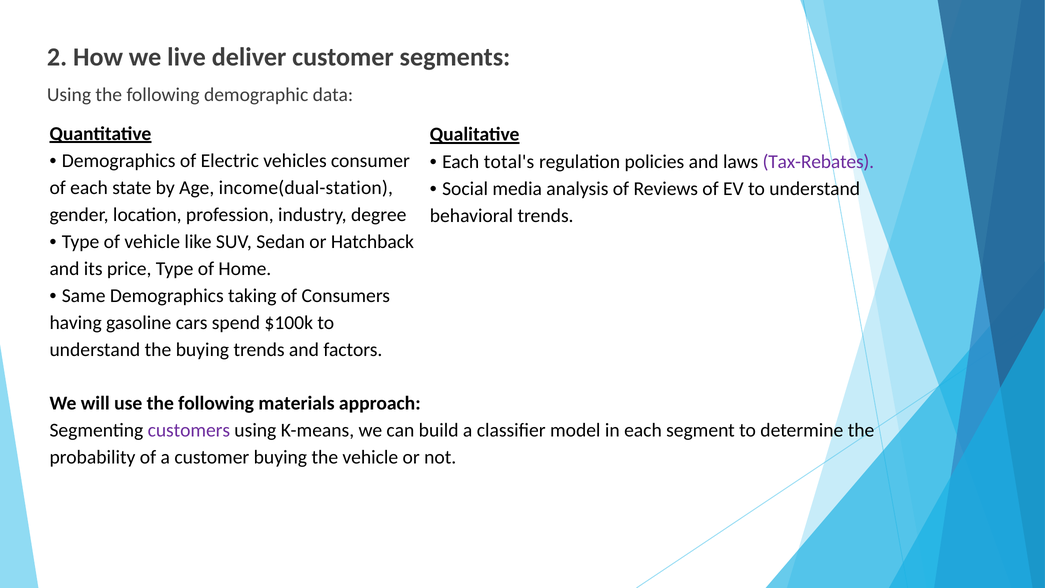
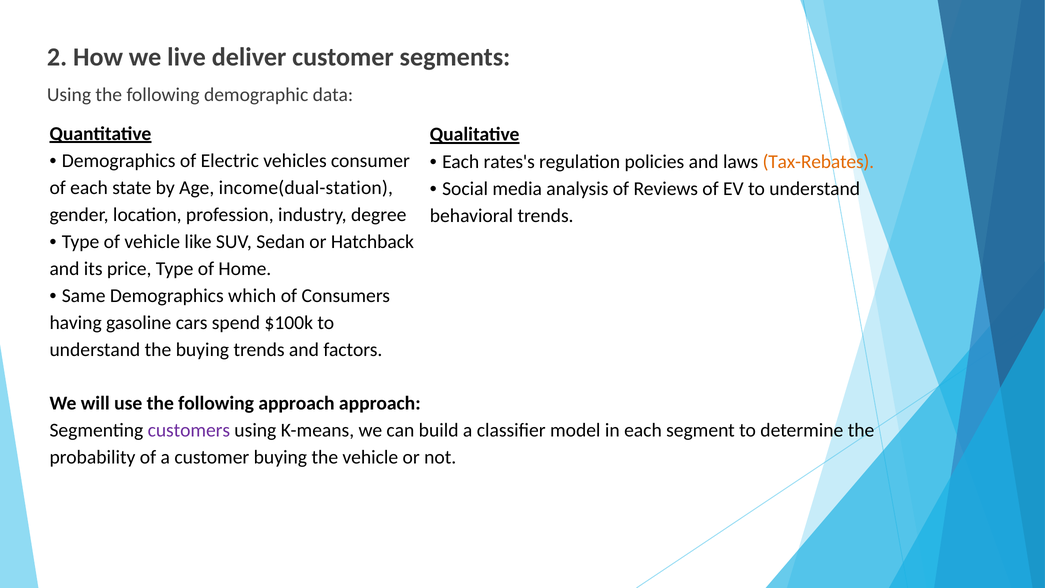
total's: total's -> rates's
Tax-Rebates colour: purple -> orange
taking: taking -> which
following materials: materials -> approach
